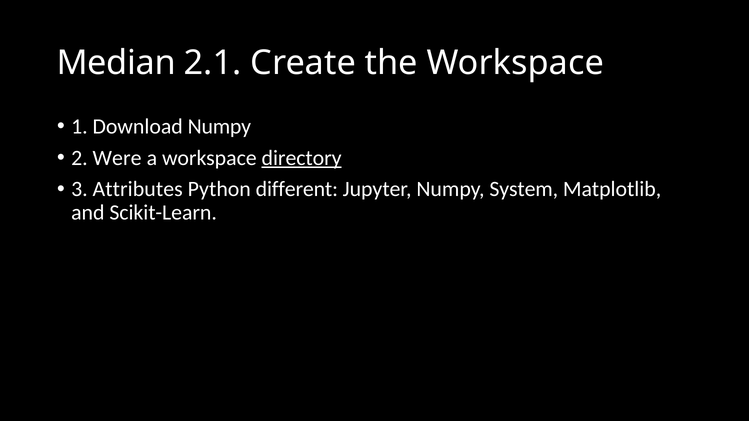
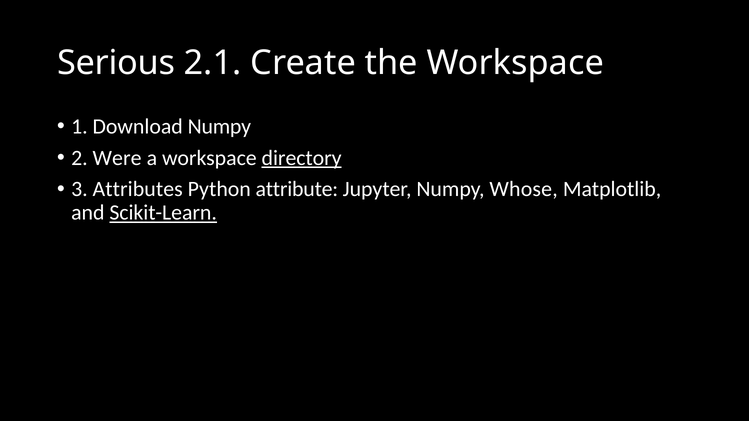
Median: Median -> Serious
different: different -> attribute
System: System -> Whose
Scikit-Learn underline: none -> present
